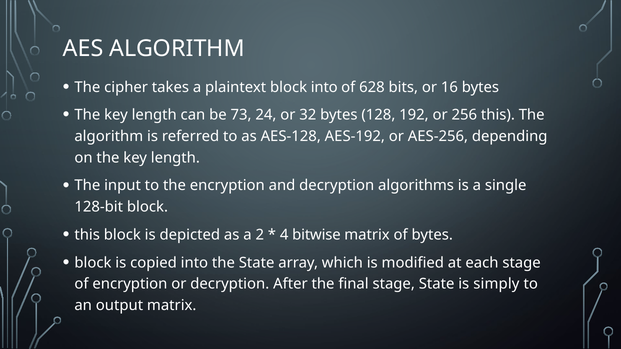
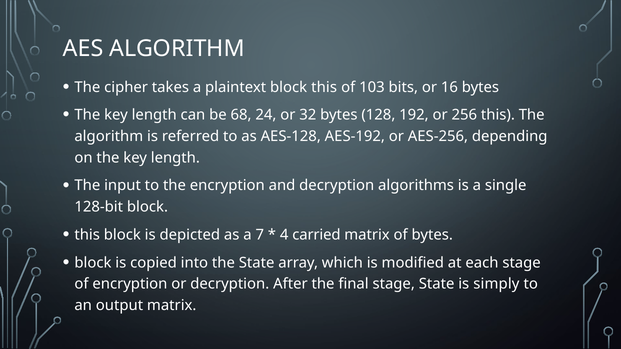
block into: into -> this
628: 628 -> 103
73: 73 -> 68
2: 2 -> 7
bitwise: bitwise -> carried
